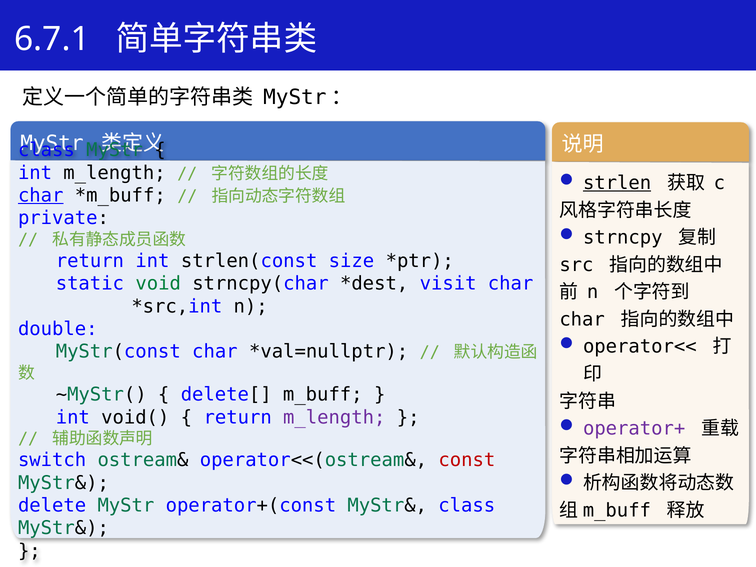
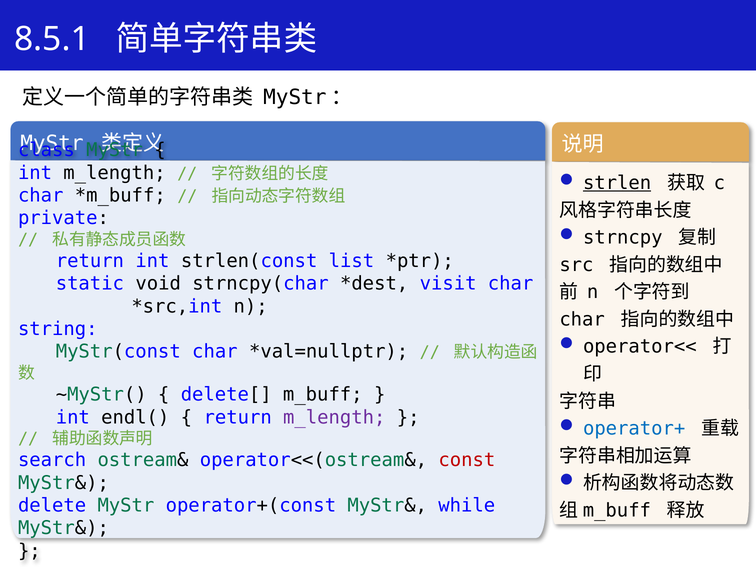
6.7.1: 6.7.1 -> 8.5.1
char at (41, 196) underline: present -> none
size: size -> list
void colour: green -> black
double: double -> string
void(: void( -> endl(
operator+ colour: purple -> blue
switch: switch -> search
MyStr& class: class -> while
